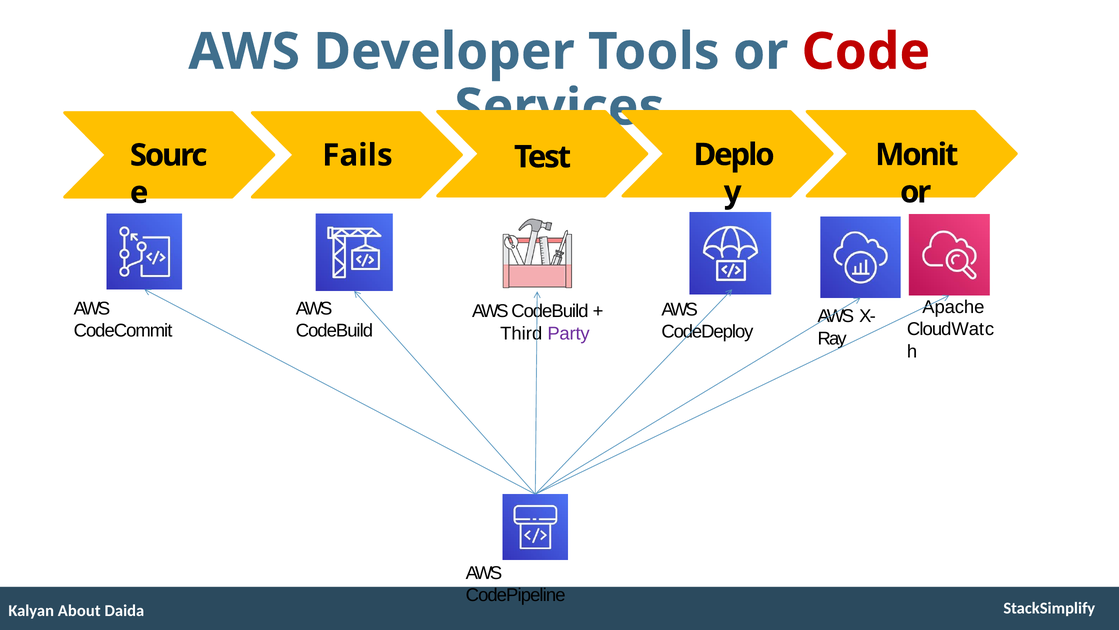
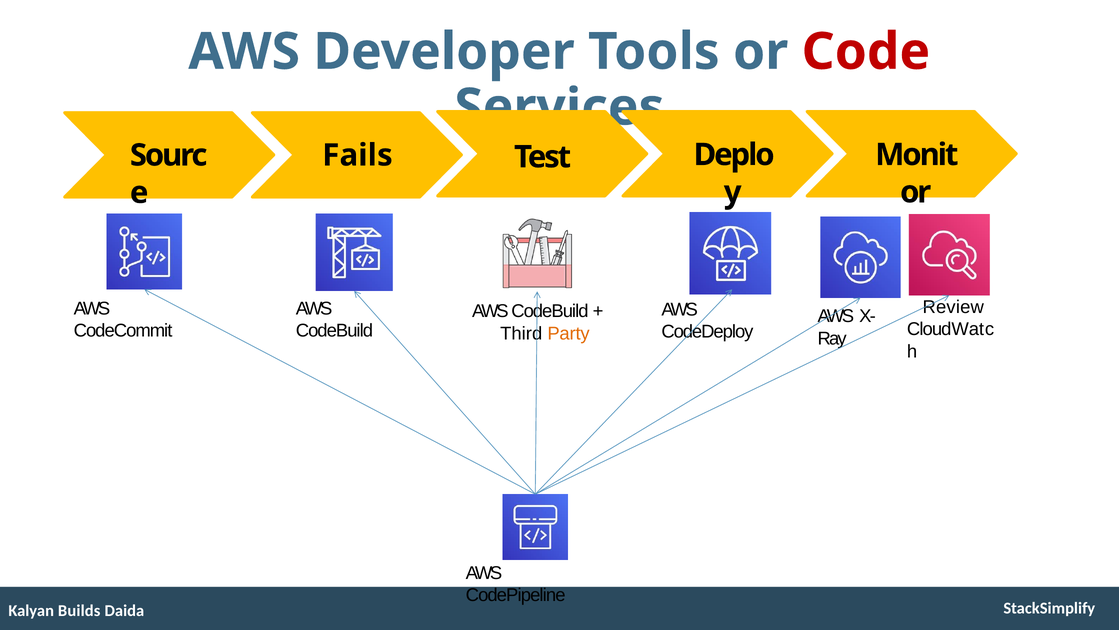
Apache: Apache -> Review
Party colour: purple -> orange
About: About -> Builds
